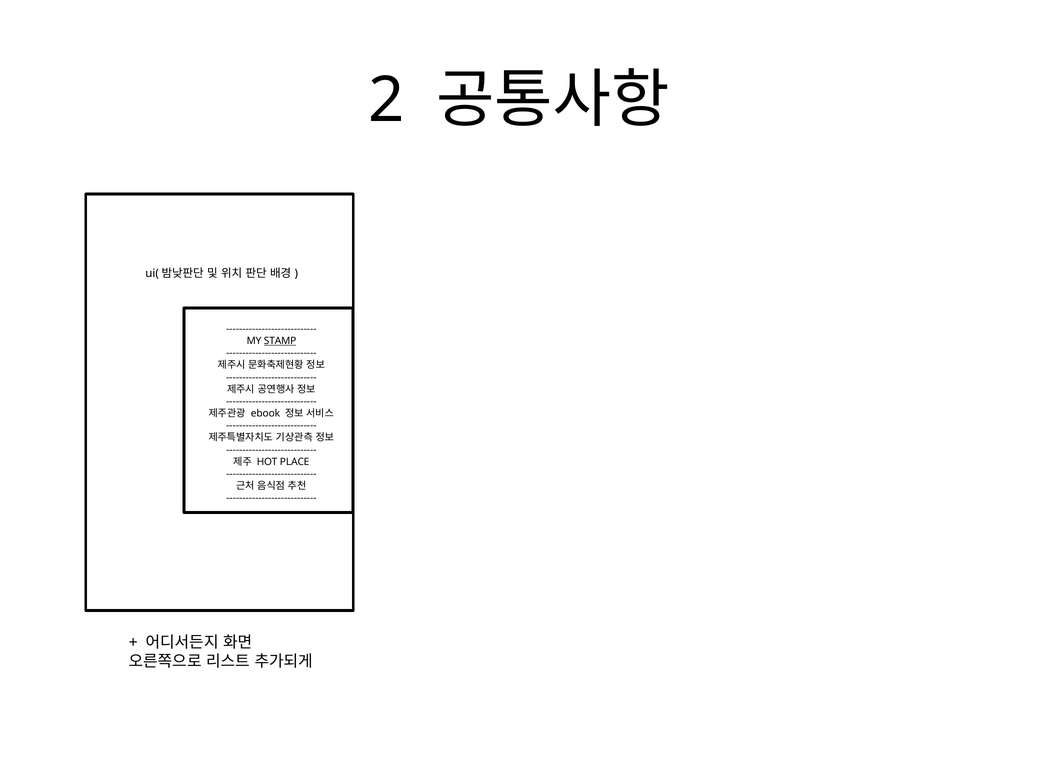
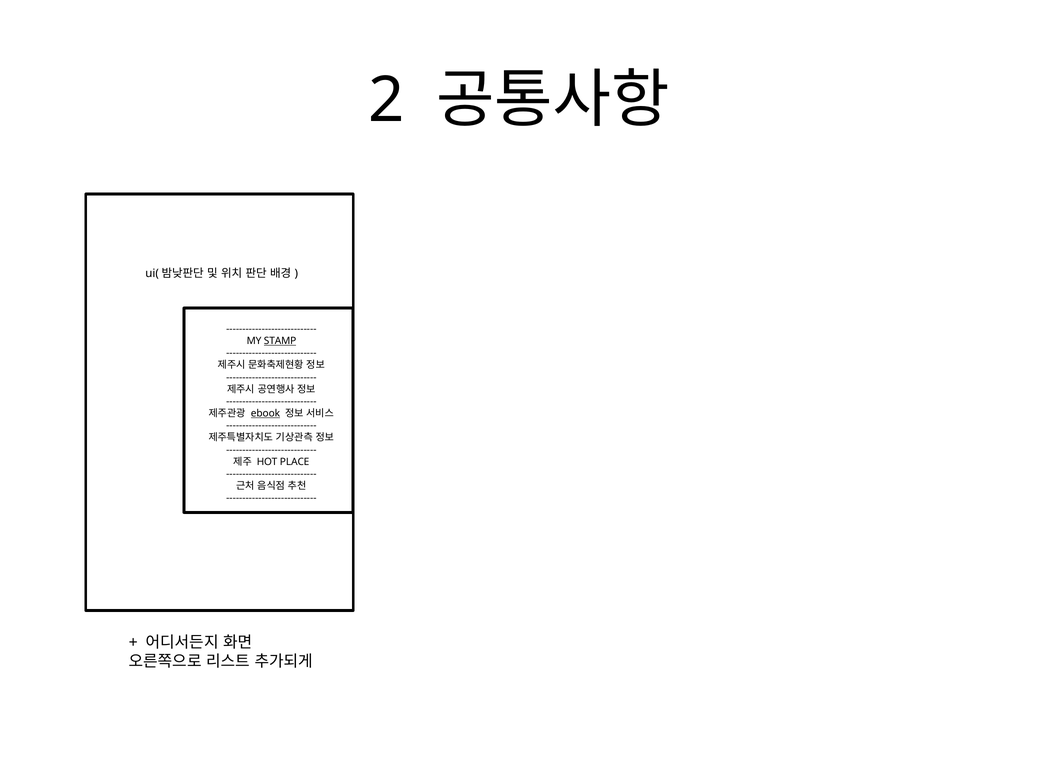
ebook underline: none -> present
